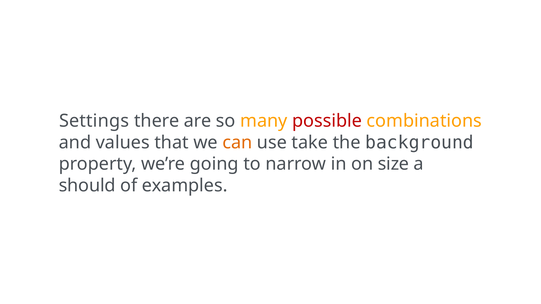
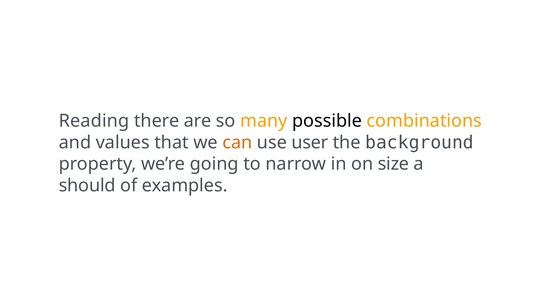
Settings: Settings -> Reading
possible colour: red -> black
take: take -> user
